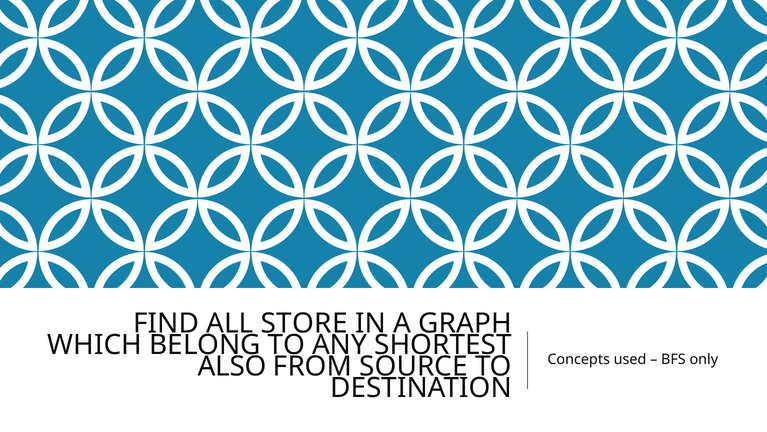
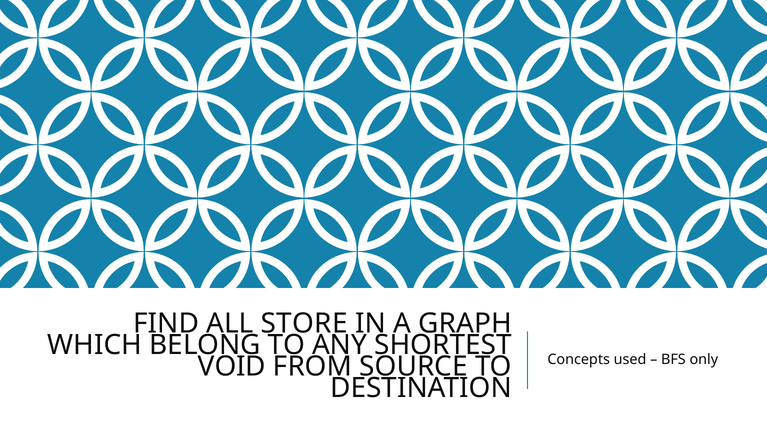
ALSO: ALSO -> VOID
